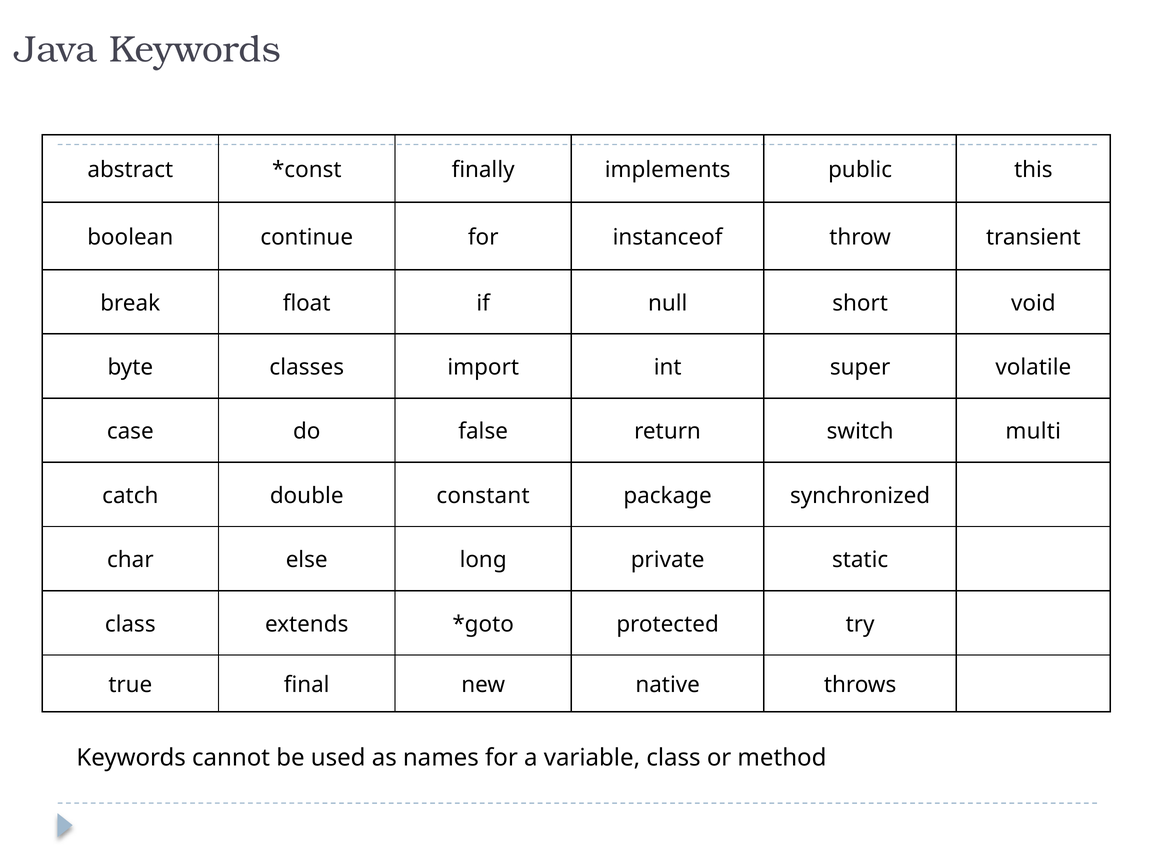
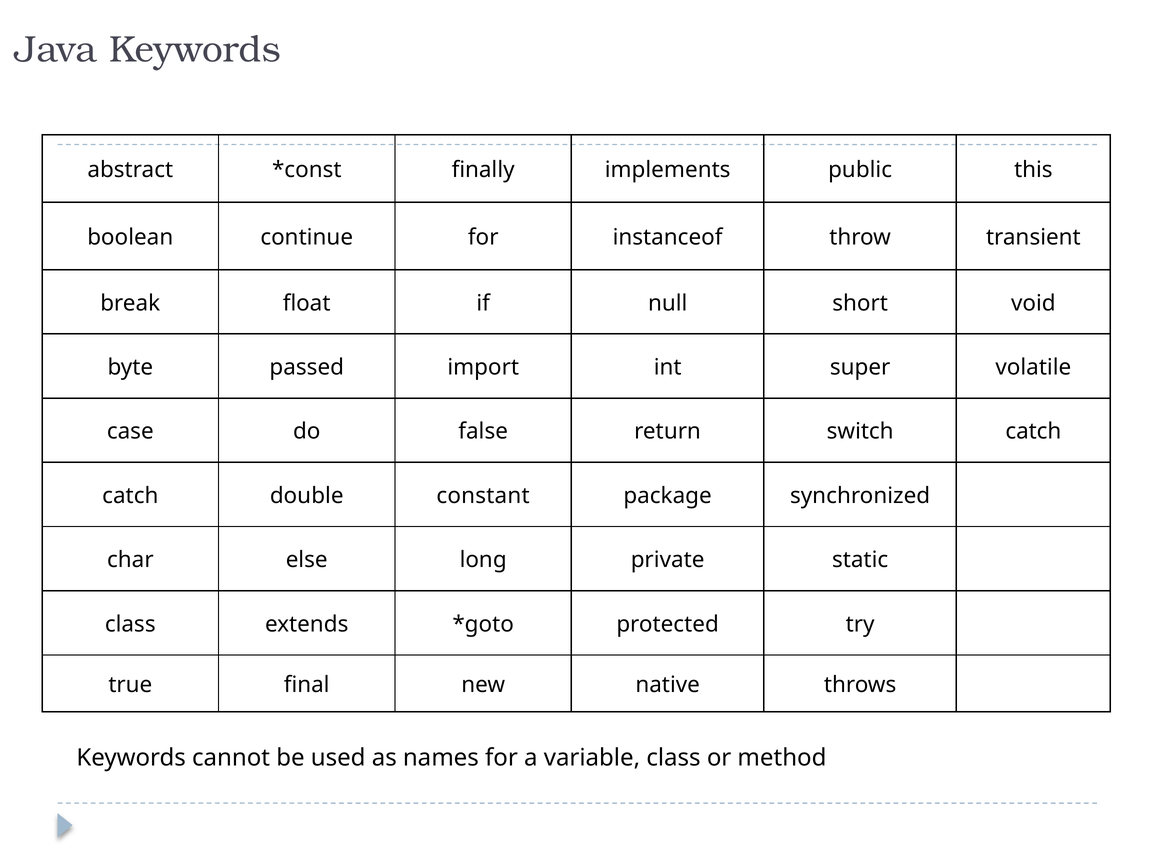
classes: classes -> passed
switch multi: multi -> catch
